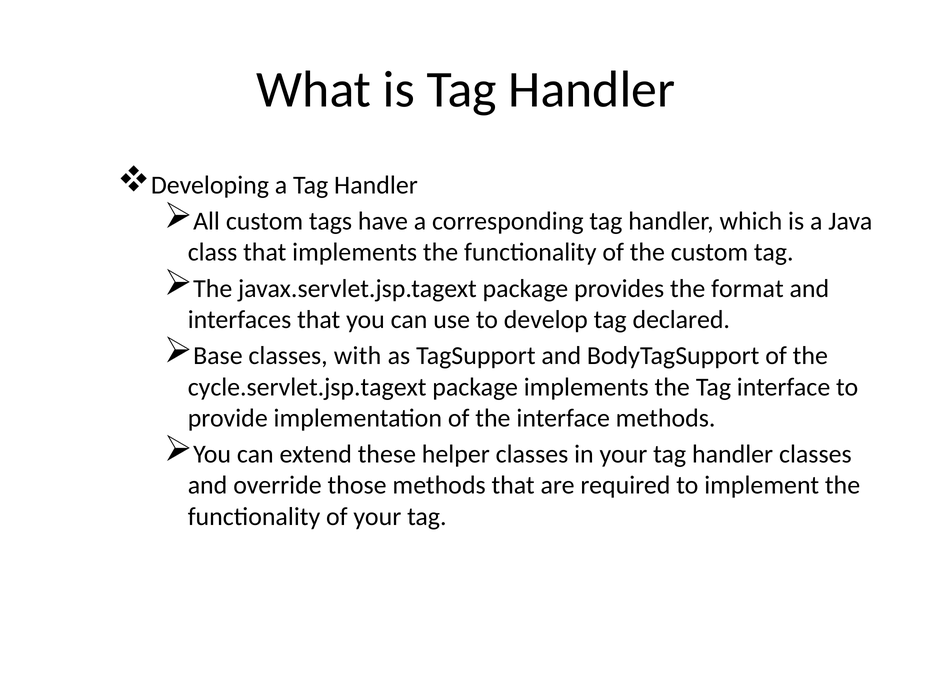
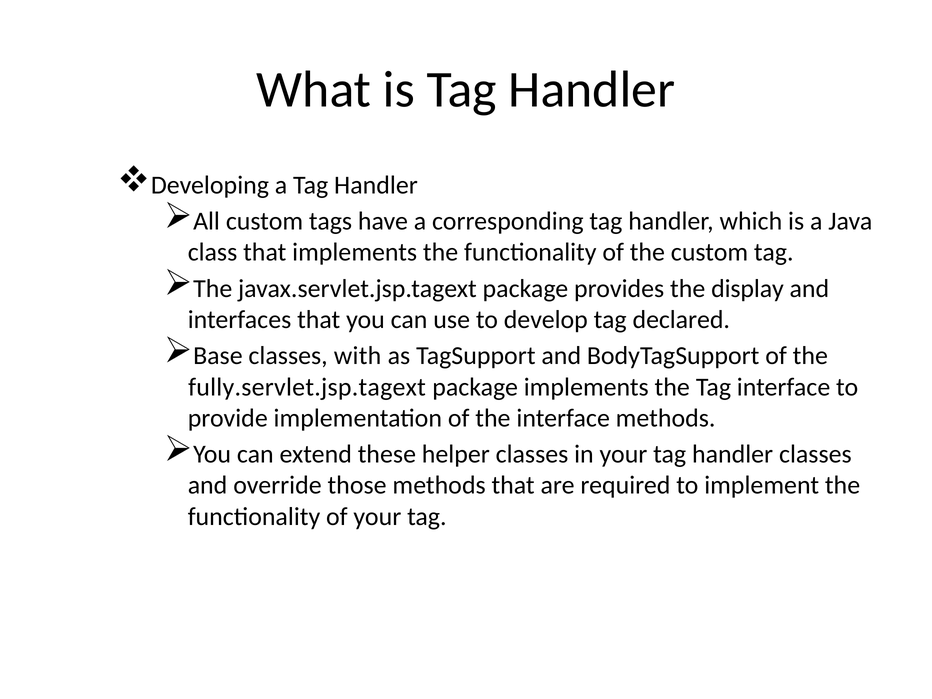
format: format -> display
cycle.servlet.jsp.tagext: cycle.servlet.jsp.tagext -> fully.servlet.jsp.tagext
